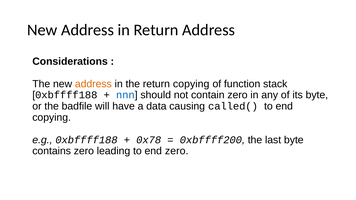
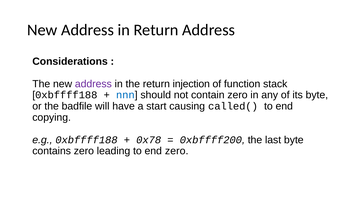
address at (93, 84) colour: orange -> purple
return copying: copying -> injection
data: data -> start
